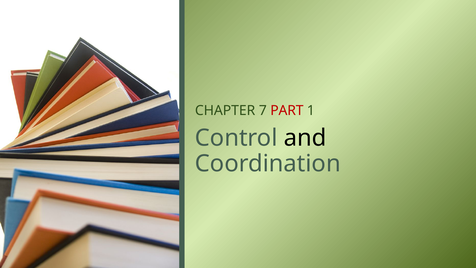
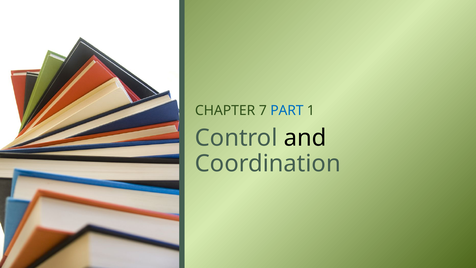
PART colour: red -> blue
